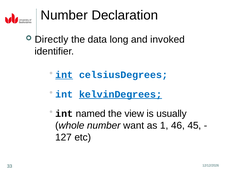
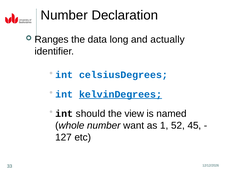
Directly: Directly -> Ranges
invoked: invoked -> actually
int at (64, 75) underline: present -> none
named: named -> should
usually: usually -> named
46: 46 -> 52
